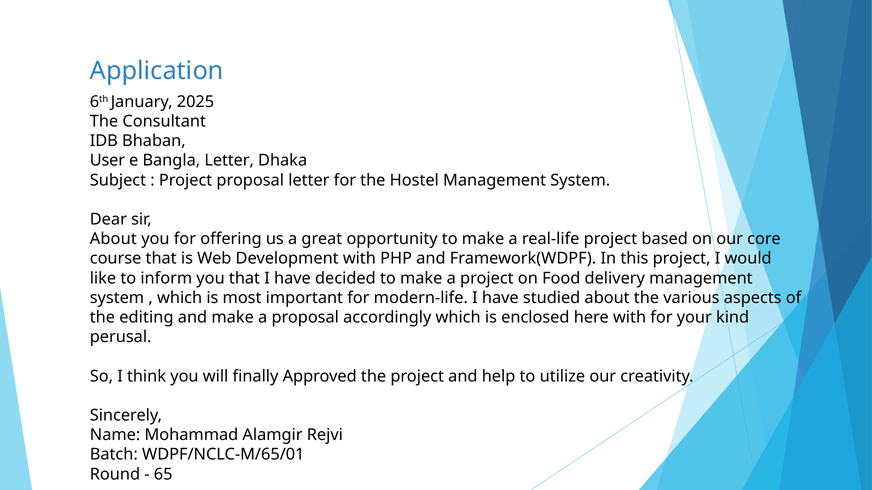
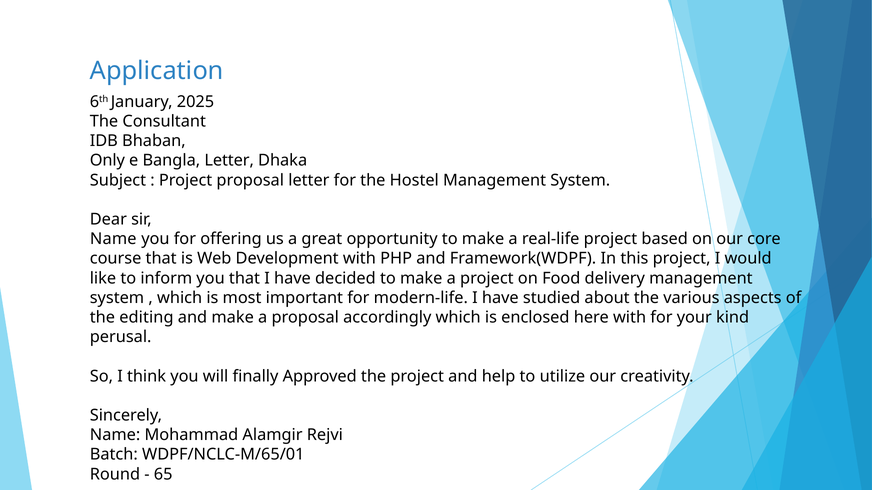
User: User -> Only
About at (113, 239): About -> Name
